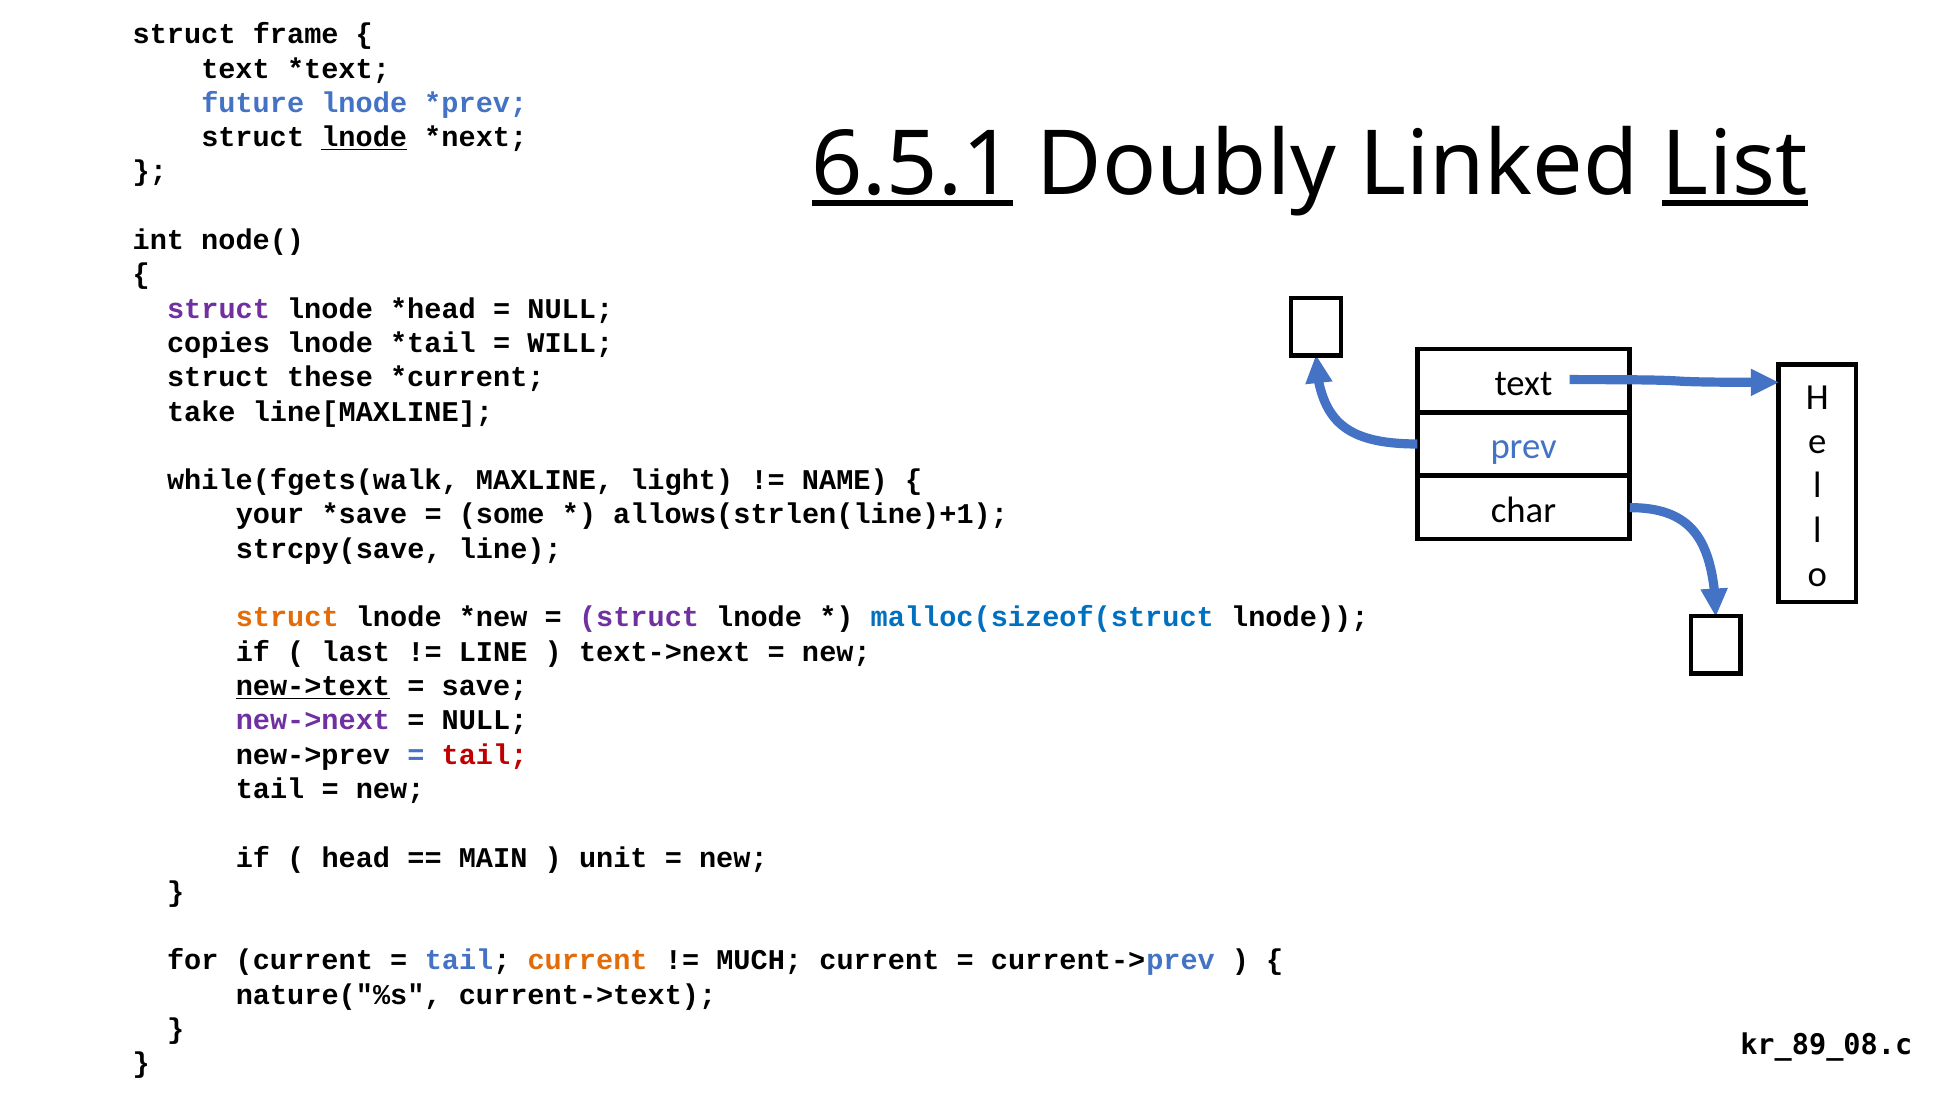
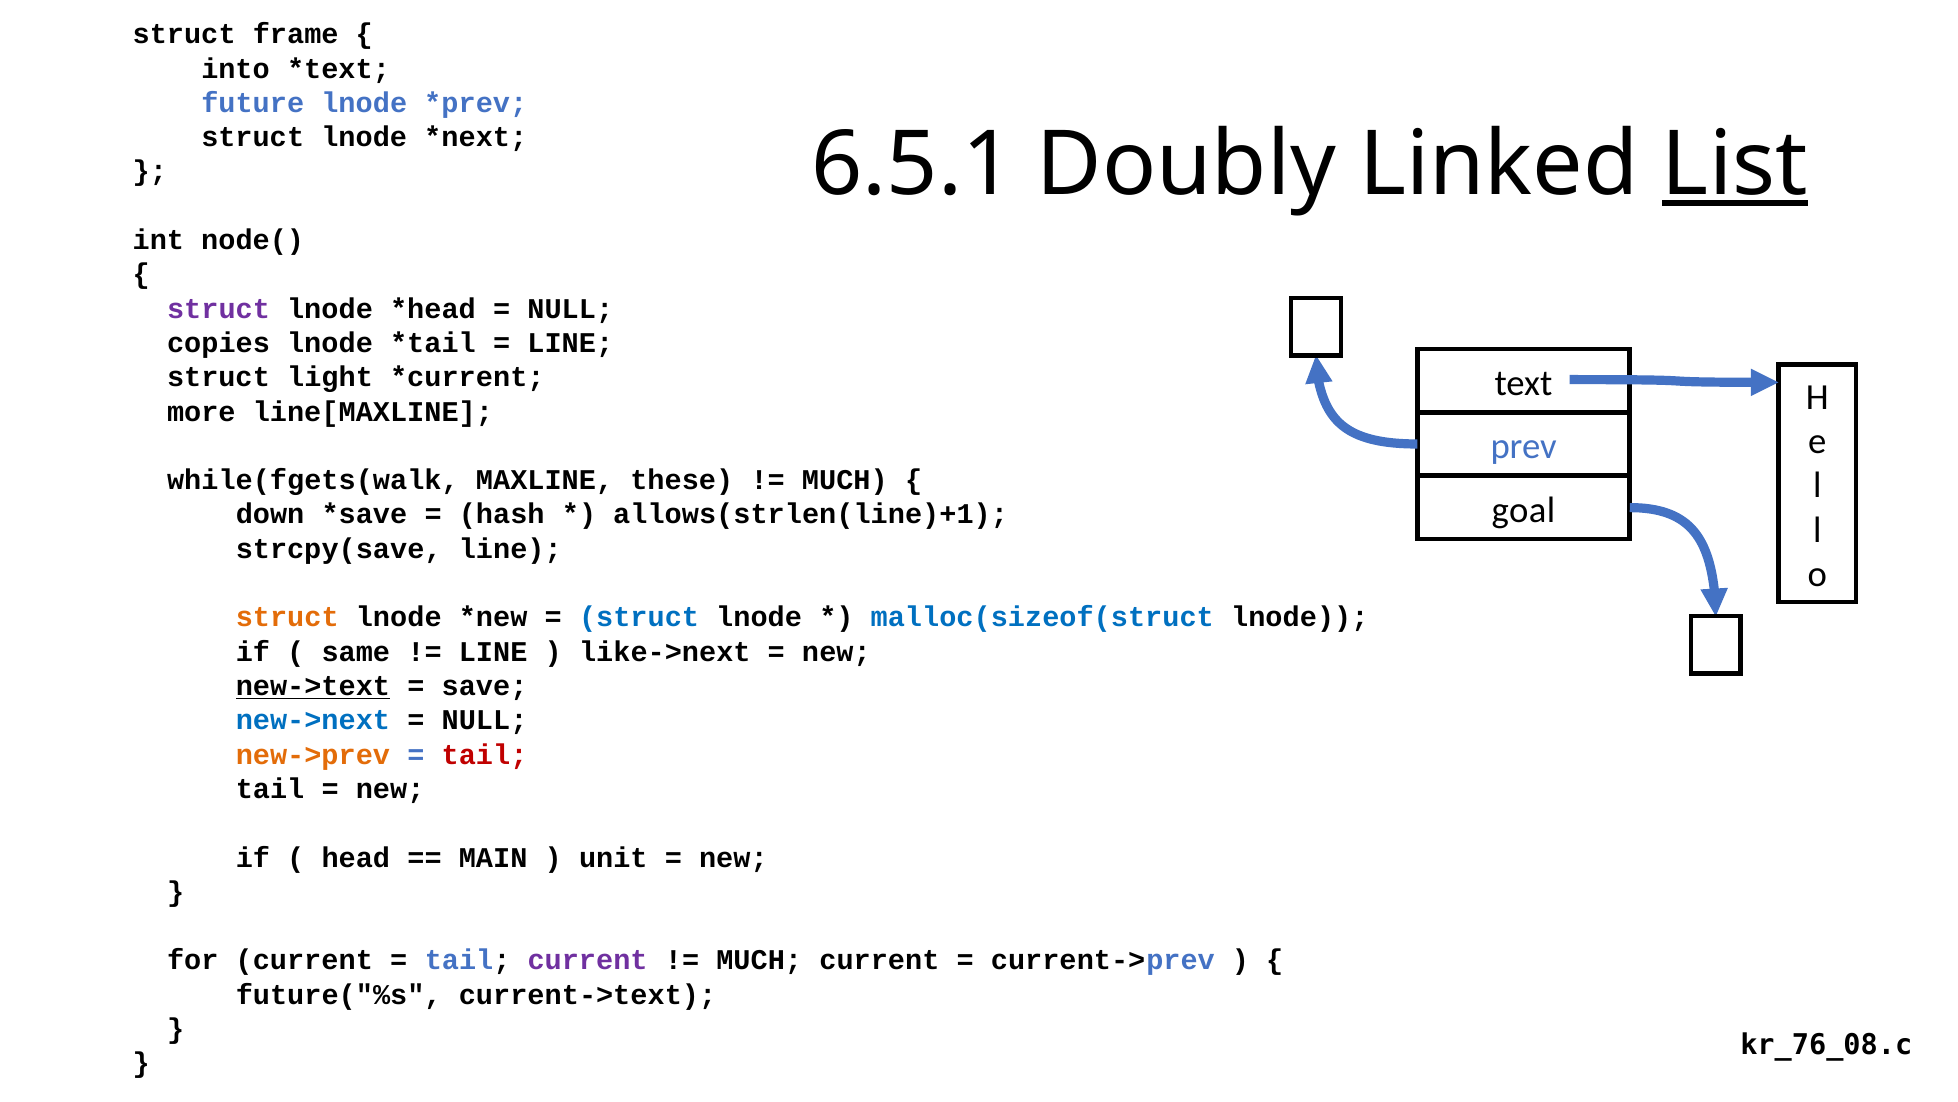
text at (236, 69): text -> into
lnode at (364, 137) underline: present -> none
6.5.1 underline: present -> none
WILL at (570, 343): WILL -> LINE
these: these -> light
take: take -> more
light: light -> these
NAME at (845, 480): NAME -> MUCH
char: char -> goal
your: your -> down
some: some -> hash
struct at (639, 617) colour: purple -> blue
last: last -> same
text->next: text->next -> like->next
new->next colour: purple -> blue
new->prev colour: black -> orange
current at (588, 960) colour: orange -> purple
nature("%s: nature("%s -> future("%s
kr_89_08.c: kr_89_08.c -> kr_76_08.c
